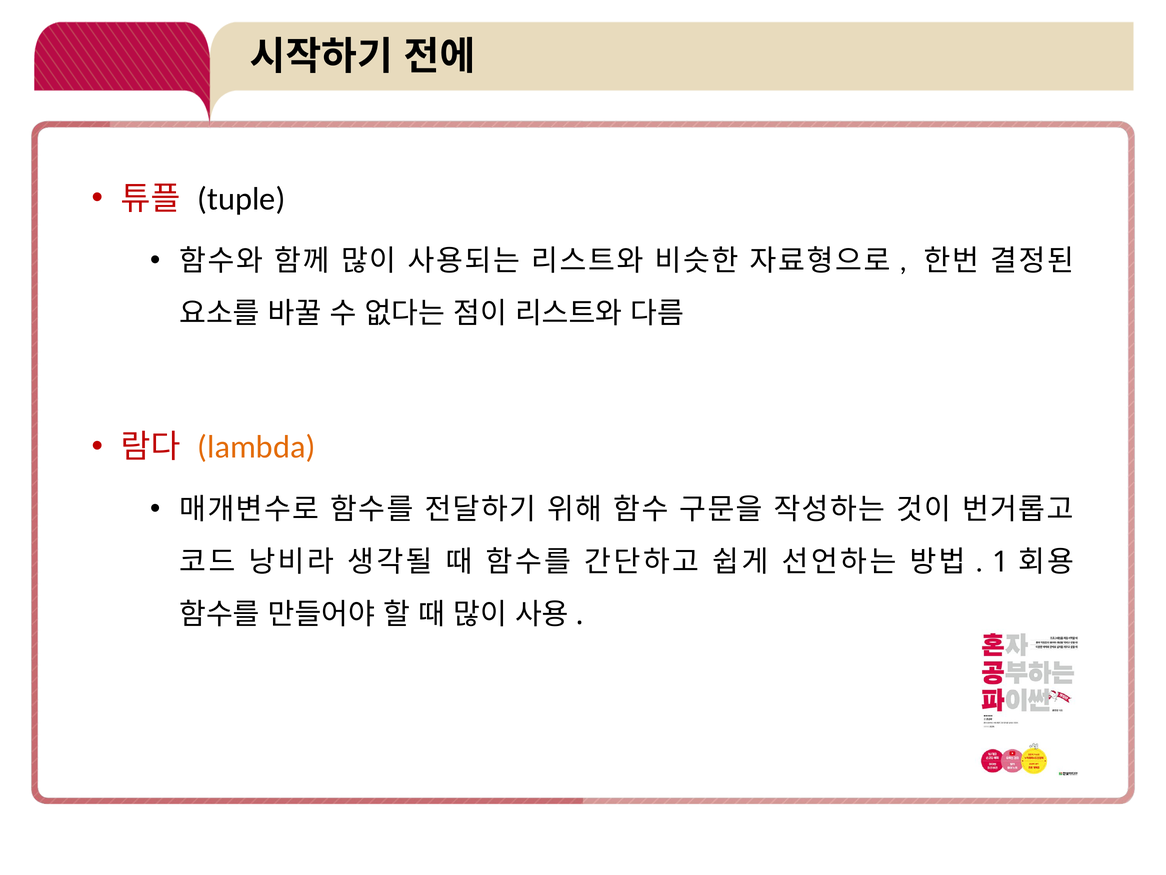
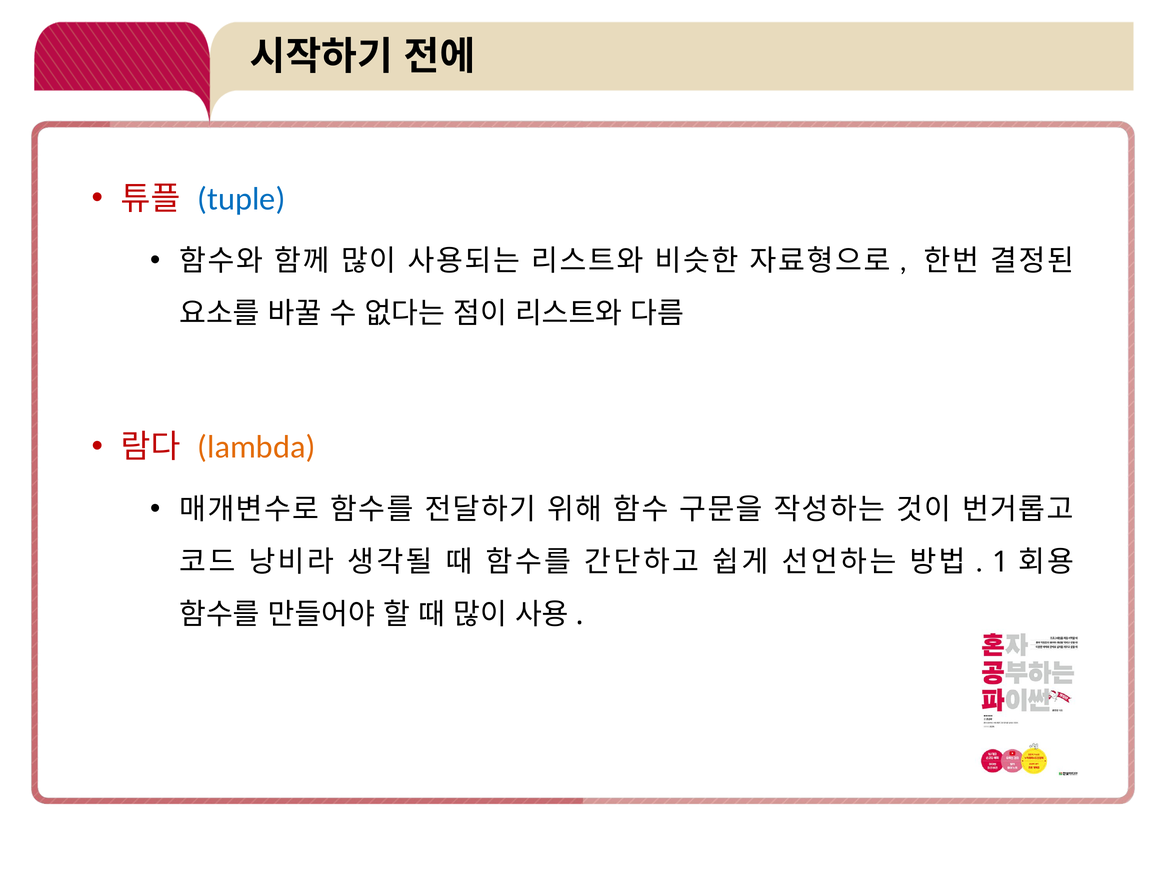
tuple colour: black -> blue
